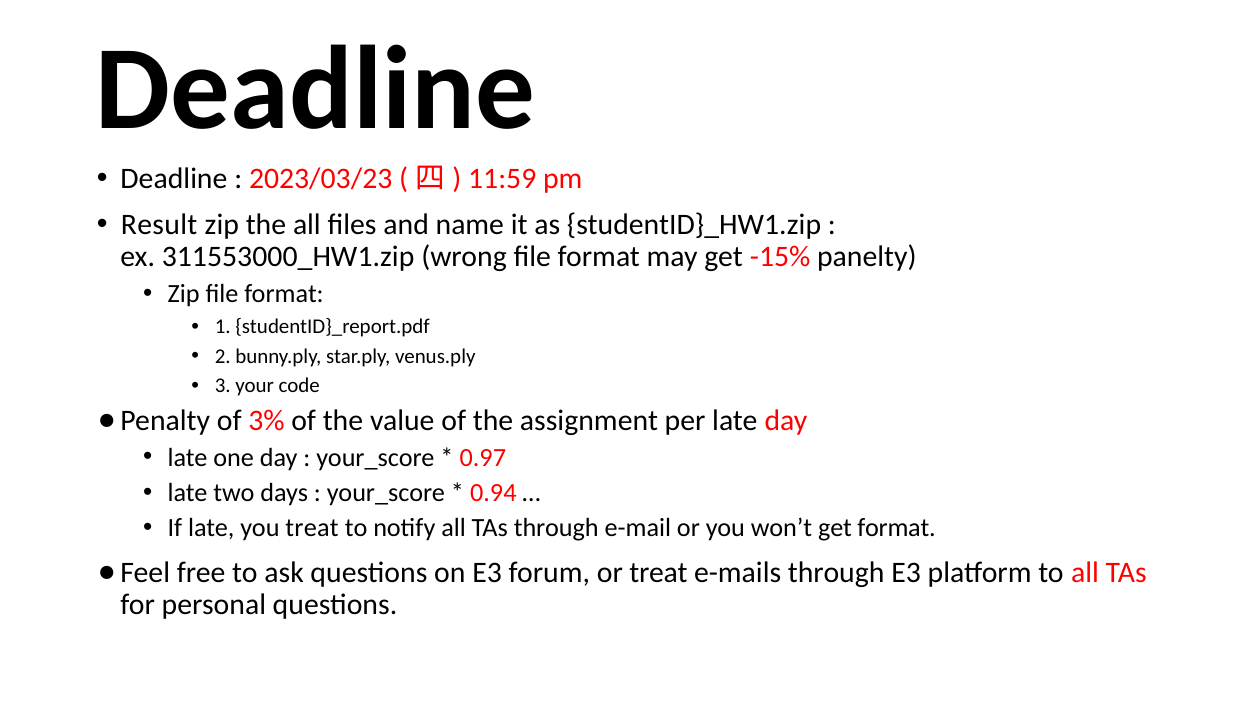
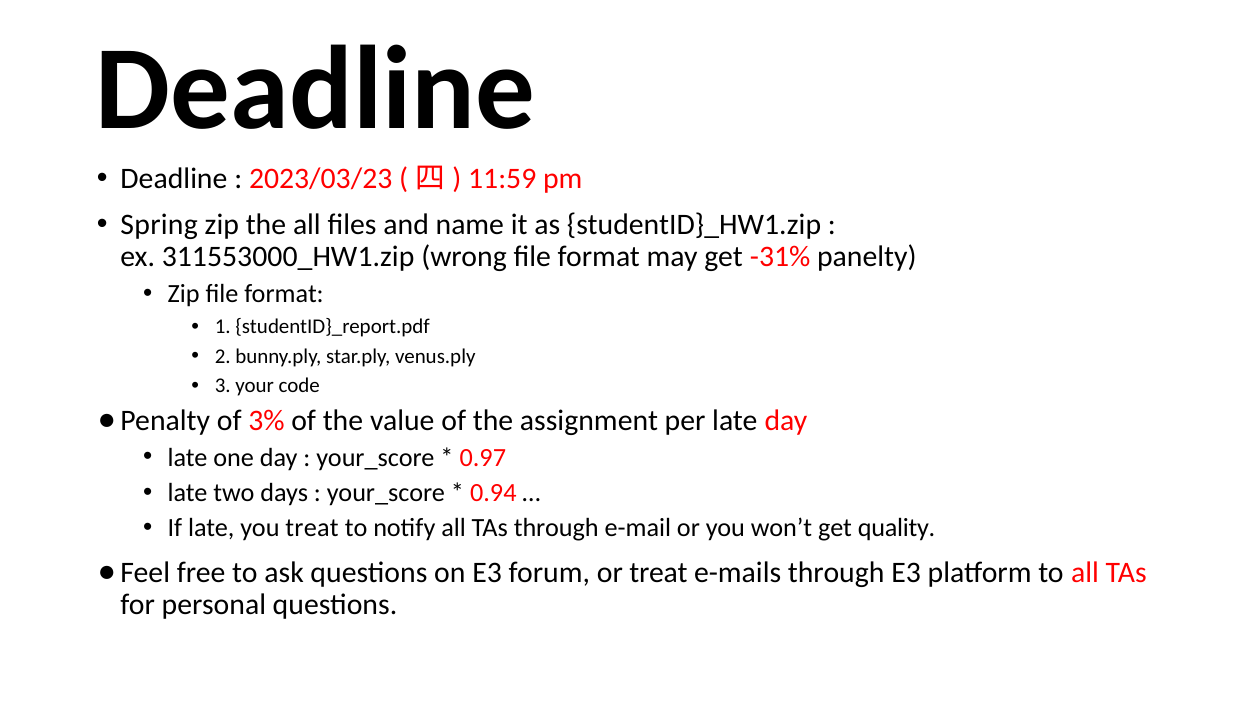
Result: Result -> Spring
-15%: -15% -> -31%
get format: format -> quality
